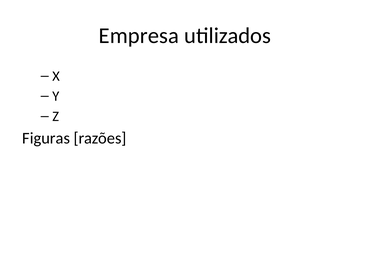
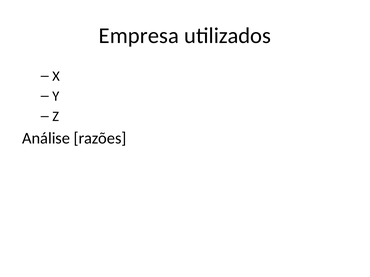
Figuras: Figuras -> Análise
